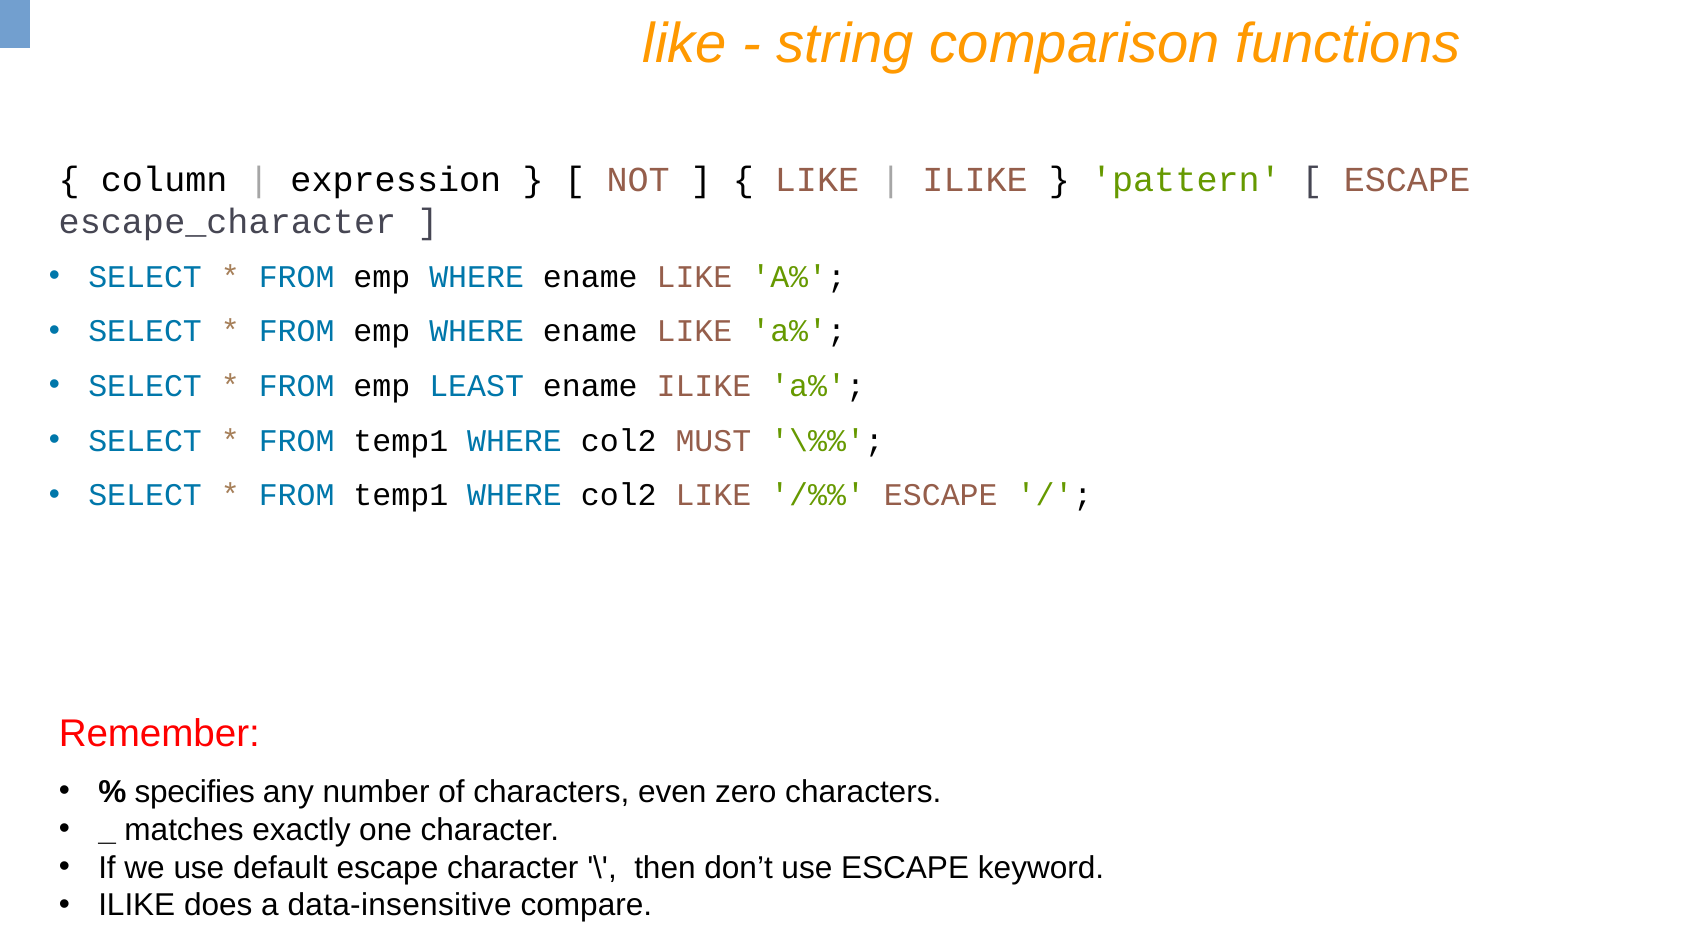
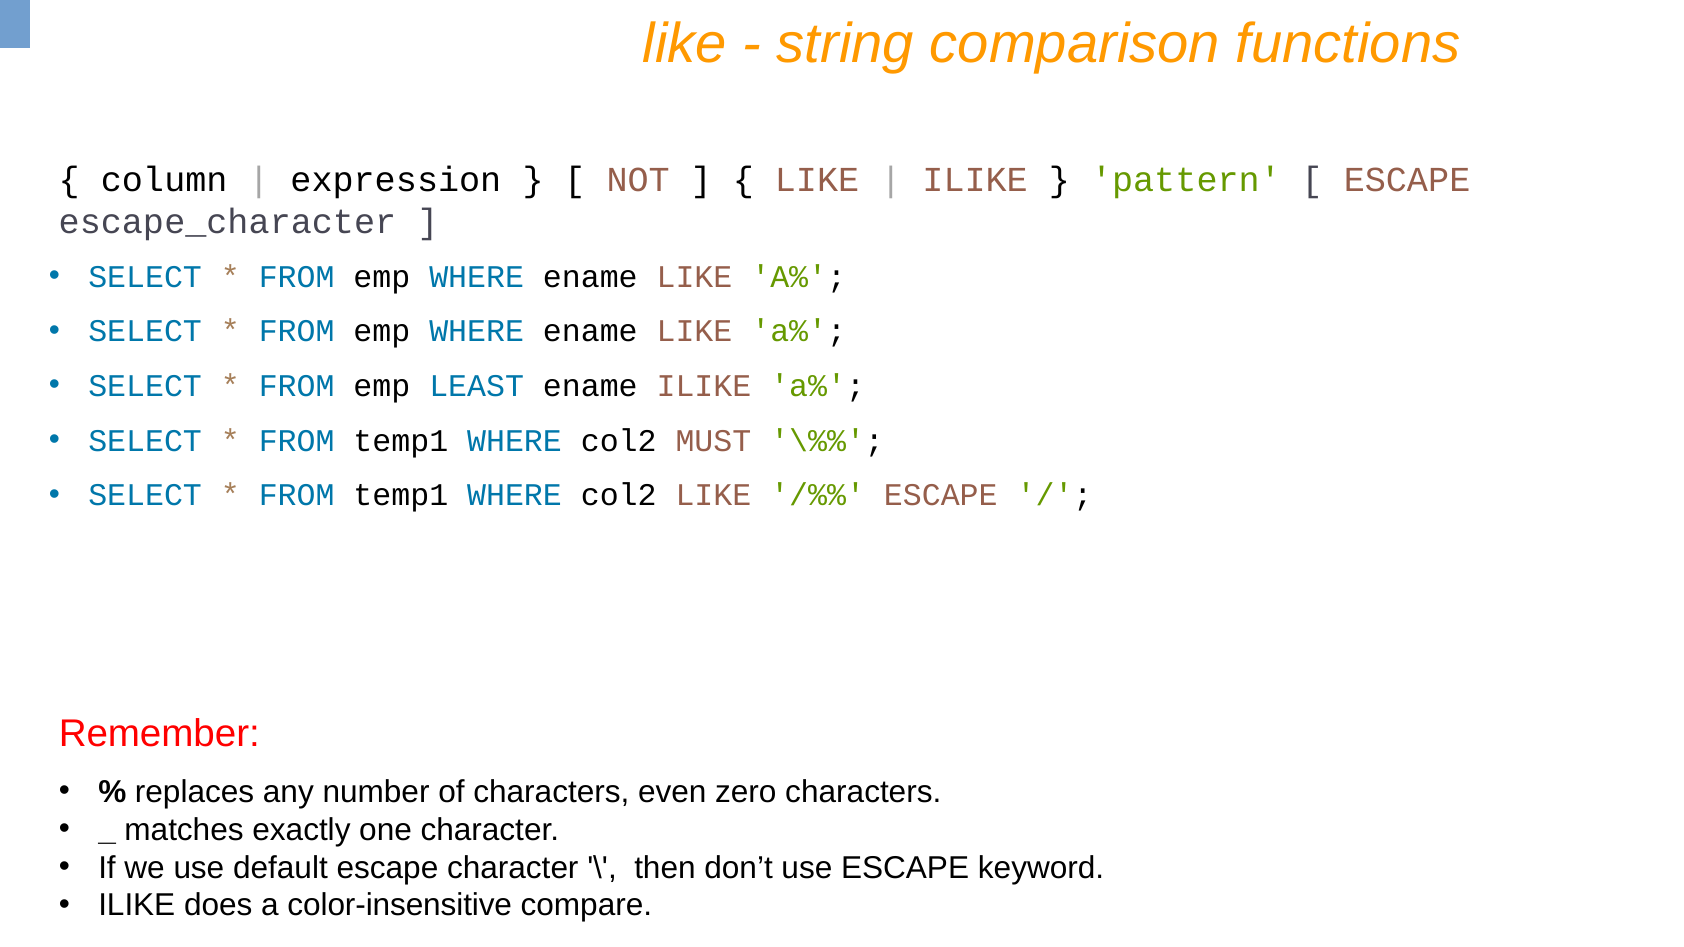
specifies: specifies -> replaces
data-insensitive: data-insensitive -> color-insensitive
